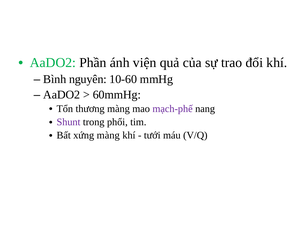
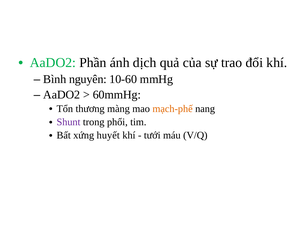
viện: viện -> dịch
mạch-phế colour: purple -> orange
xứng màng: màng -> huyết
